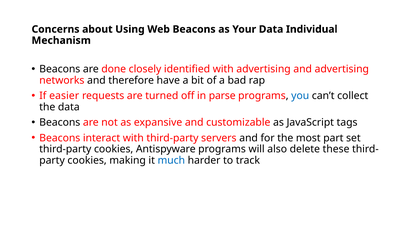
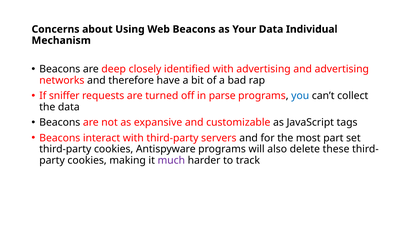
done: done -> deep
easier: easier -> sniffer
much colour: blue -> purple
